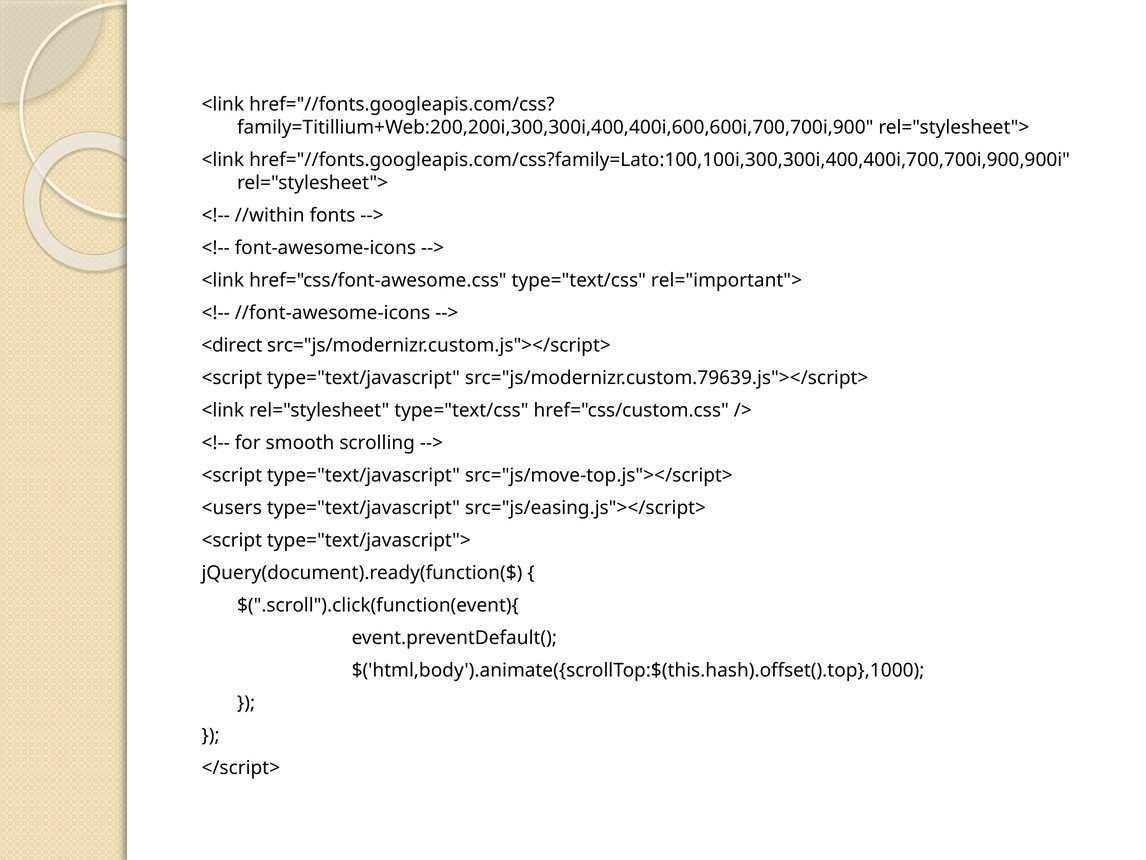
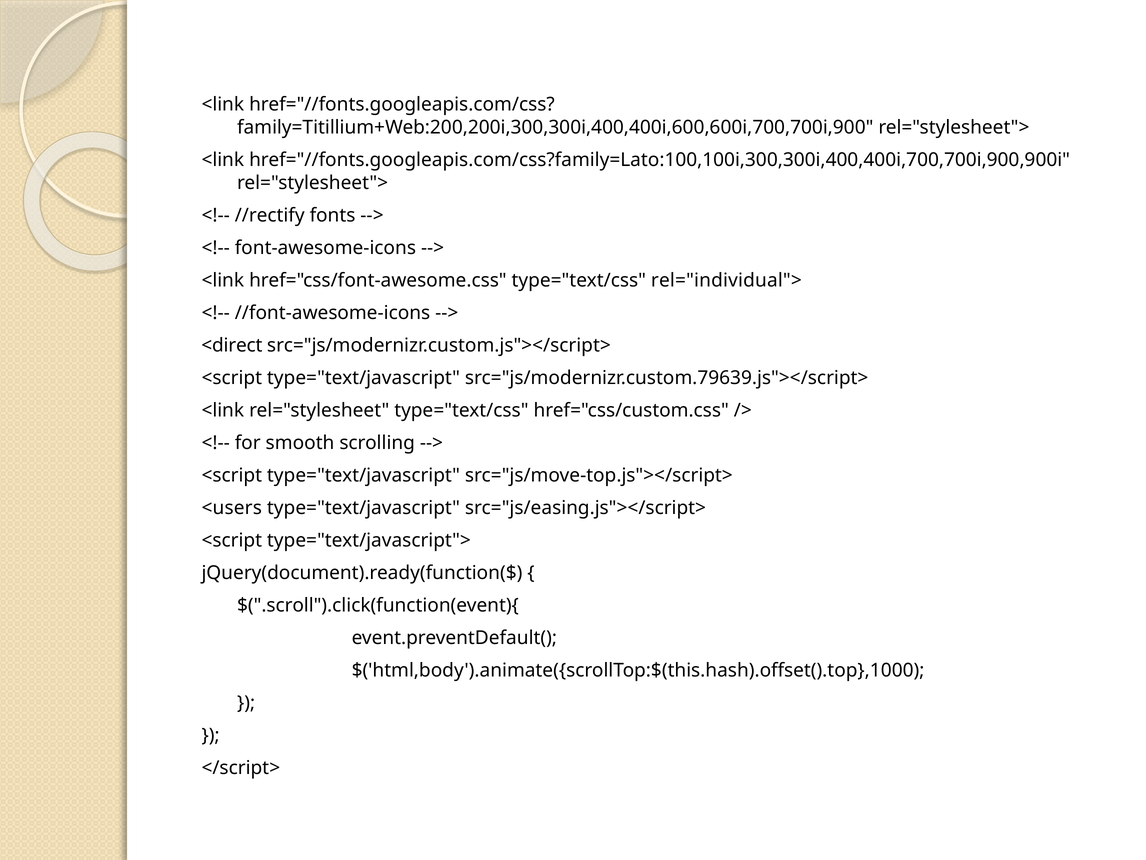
//within: //within -> //rectify
rel="important">: rel="important"> -> rel="individual">
